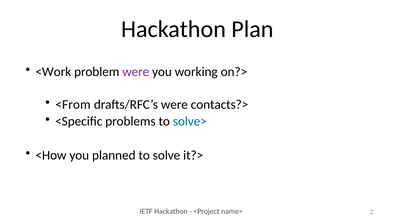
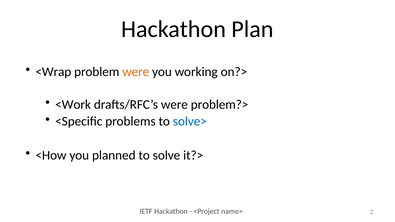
<Work: <Work -> <Wrap
were at (136, 72) colour: purple -> orange
<From: <From -> <Work
contacts?>: contacts?> -> problem?>
